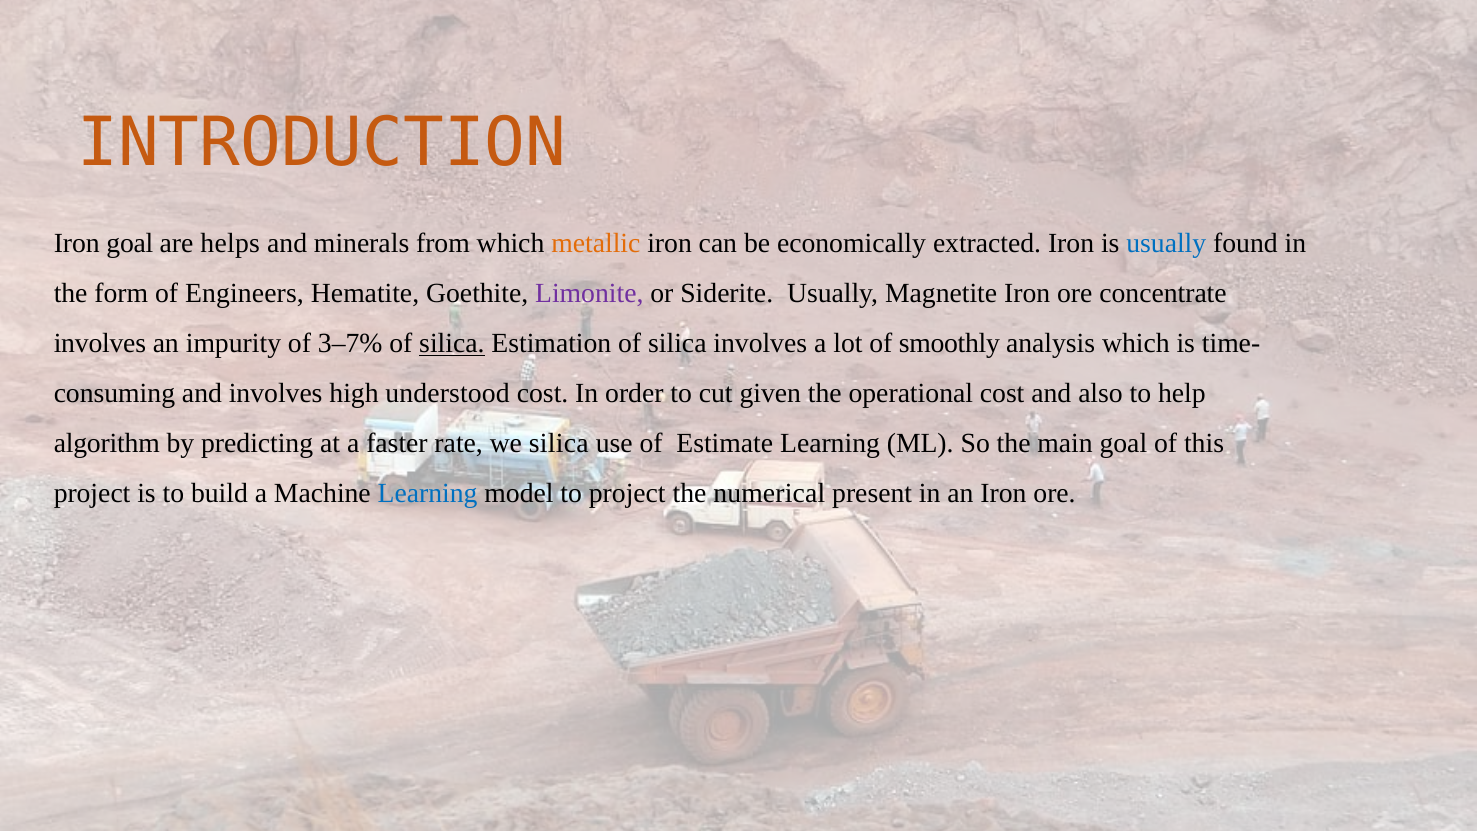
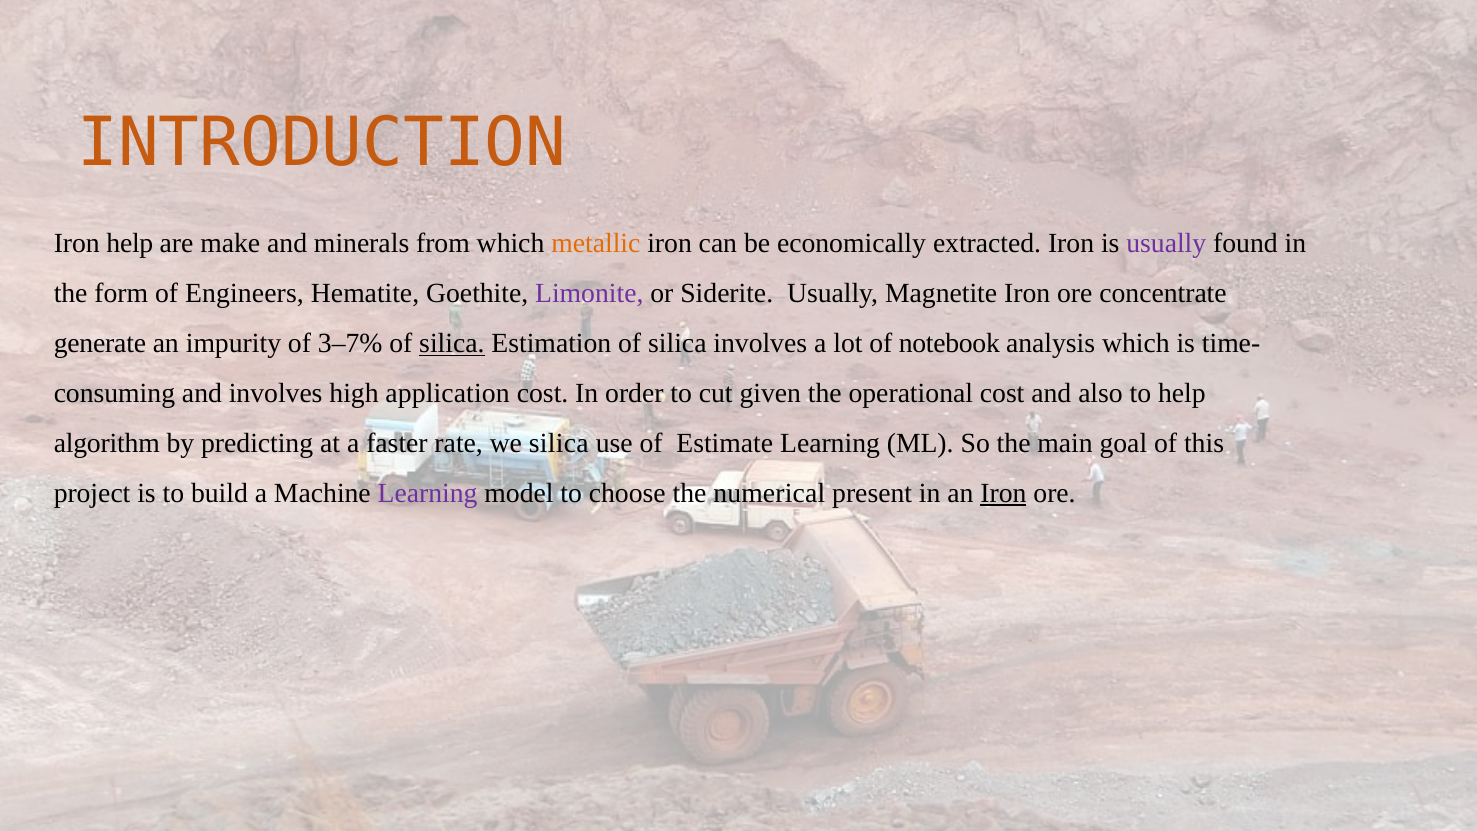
Iron goal: goal -> help
helps: helps -> make
usually at (1166, 244) colour: blue -> purple
involves at (100, 343): involves -> generate
smoothly: smoothly -> notebook
understood: understood -> application
Learning at (428, 493) colour: blue -> purple
to project: project -> choose
Iron at (1003, 493) underline: none -> present
